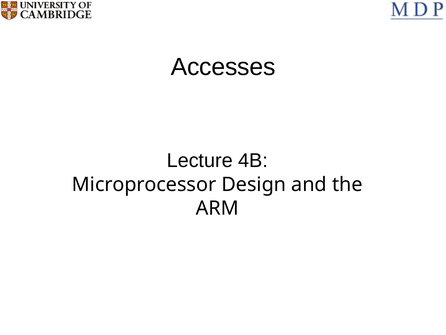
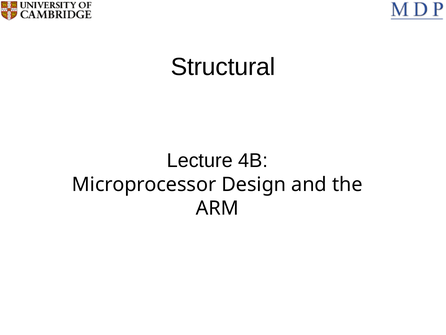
Accesses: Accesses -> Structural
